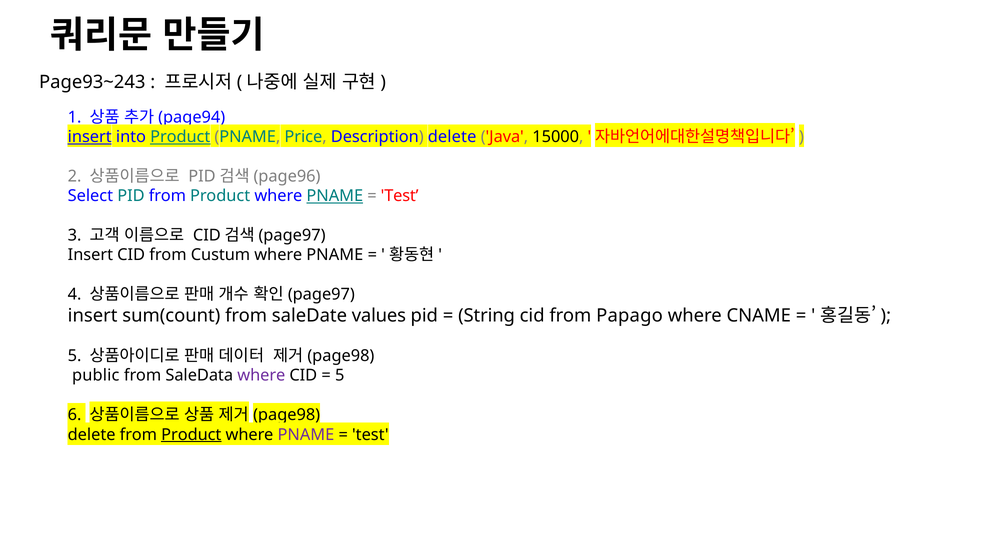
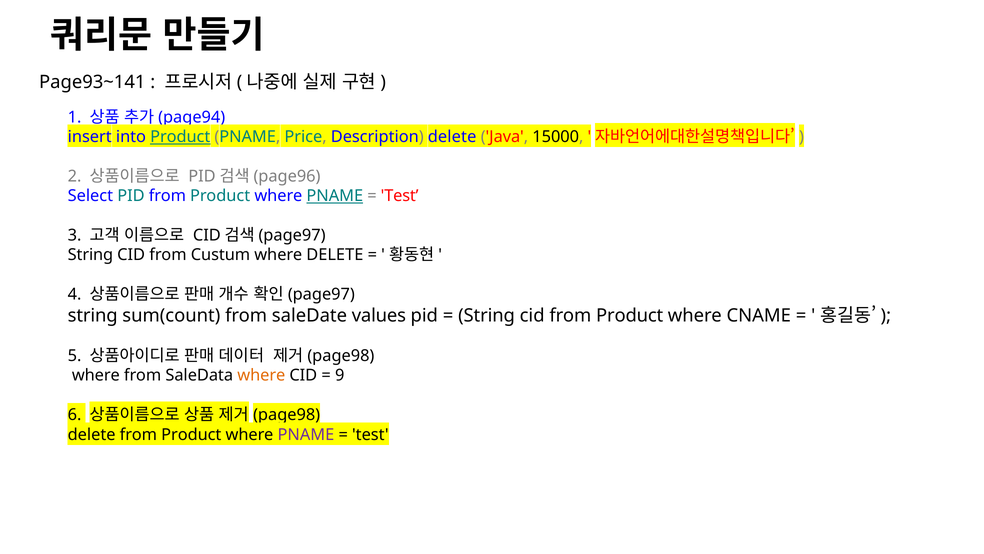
Page93~243: Page93~243 -> Page93~141
insert at (90, 137) underline: present -> none
Insert at (90, 255): Insert -> String
PNAME at (335, 255): PNAME -> DELETE
insert at (93, 315): insert -> string
cid from Papago: Papago -> Product
public at (96, 375): public -> where
where at (261, 375) colour: purple -> orange
5 at (340, 375): 5 -> 9
Product at (191, 434) underline: present -> none
